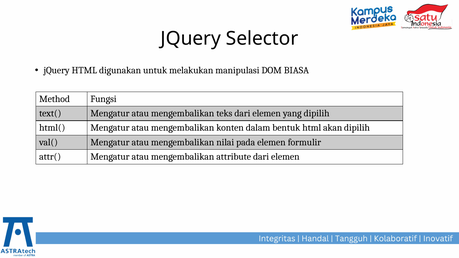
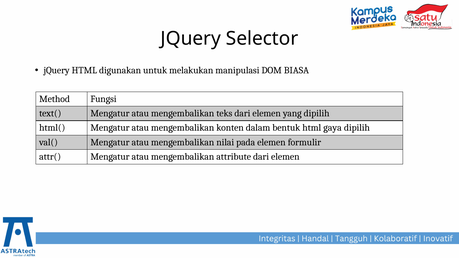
akan: akan -> gaya
